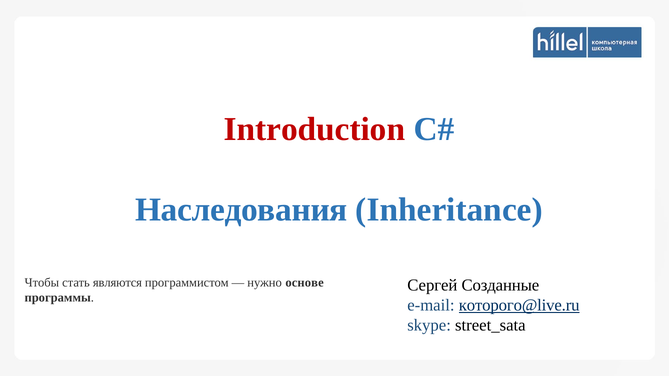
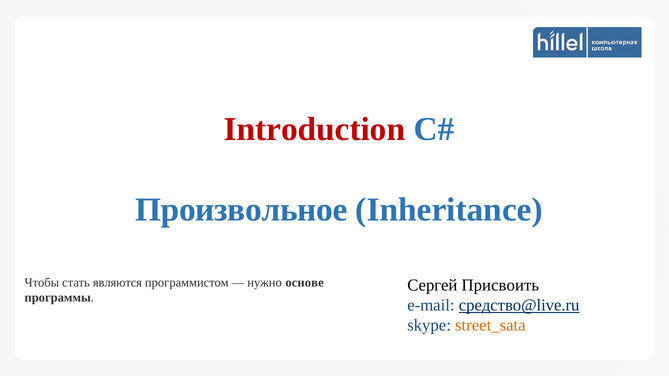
Наследования: Наследования -> Произвольное
Созданные: Созданные -> Присвоить
которого@live.ru: которого@live.ru -> средство@live.ru
street_sata colour: black -> orange
